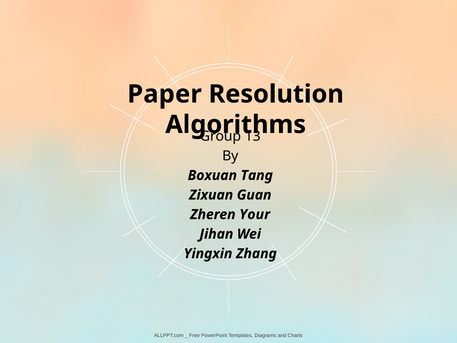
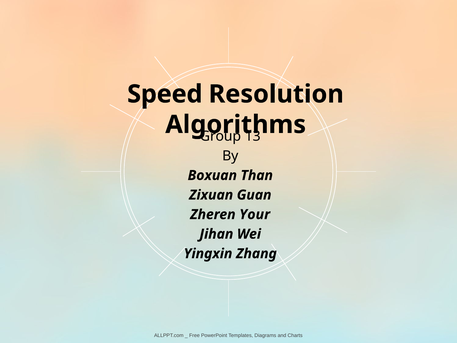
Paper: Paper -> Speed
Tang: Tang -> Than
